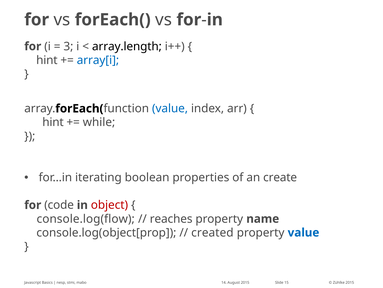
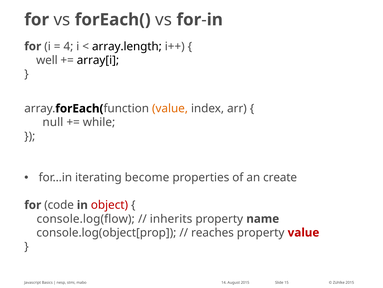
3: 3 -> 4
hint at (47, 60): hint -> well
array[i colour: blue -> black
value at (170, 108) colour: blue -> orange
hint at (53, 122): hint -> null
boolean: boolean -> become
reaches: reaches -> inherits
created: created -> reaches
value at (303, 232) colour: blue -> red
